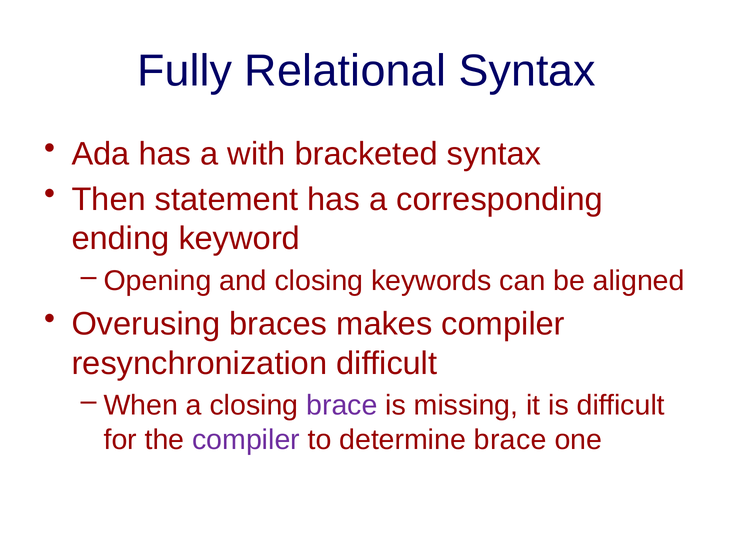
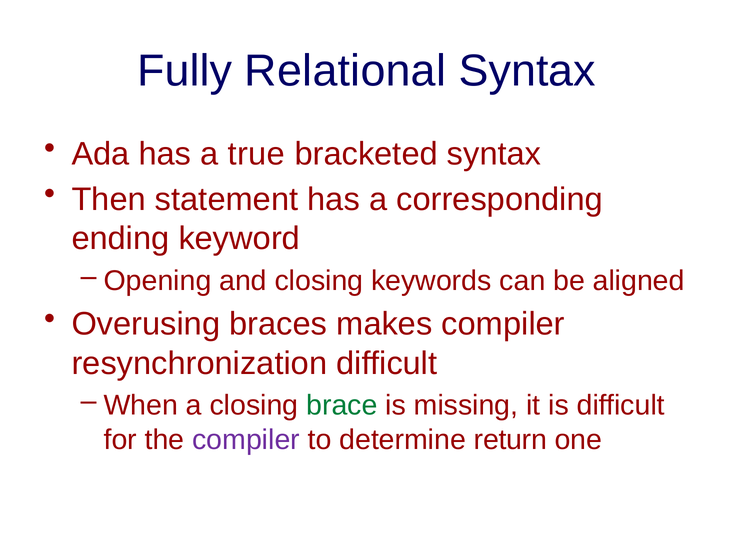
with: with -> true
brace at (342, 406) colour: purple -> green
determine brace: brace -> return
